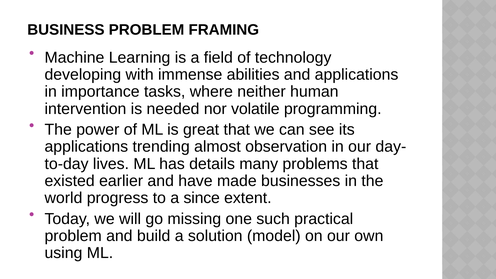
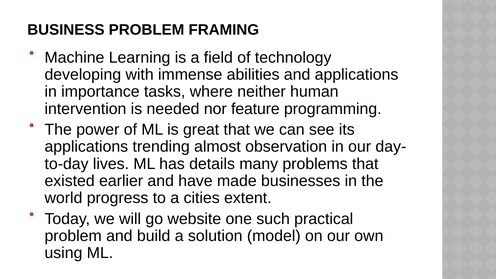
volatile: volatile -> feature
since: since -> cities
missing: missing -> website
